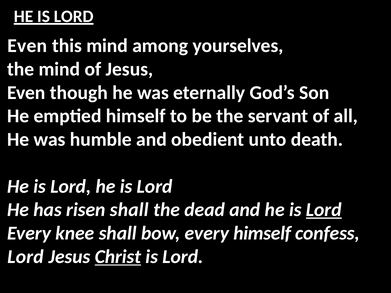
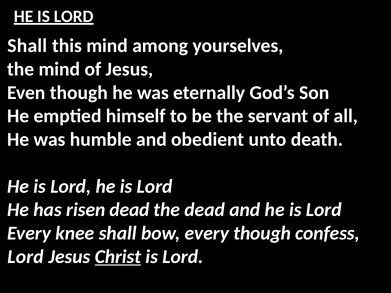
Even at (27, 46): Even -> Shall
risen shall: shall -> dead
Lord at (324, 210) underline: present -> none
every himself: himself -> though
